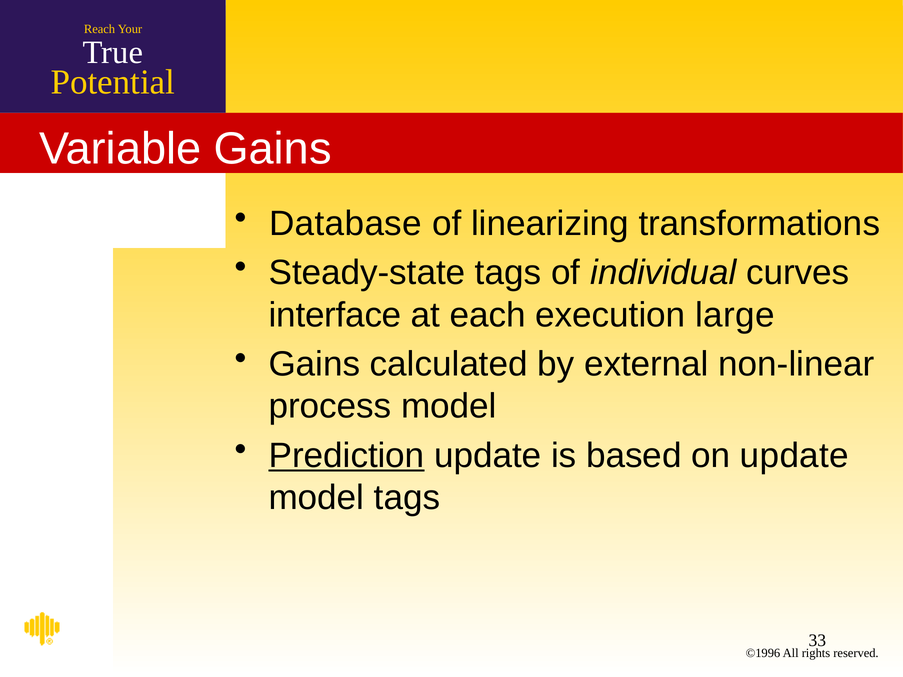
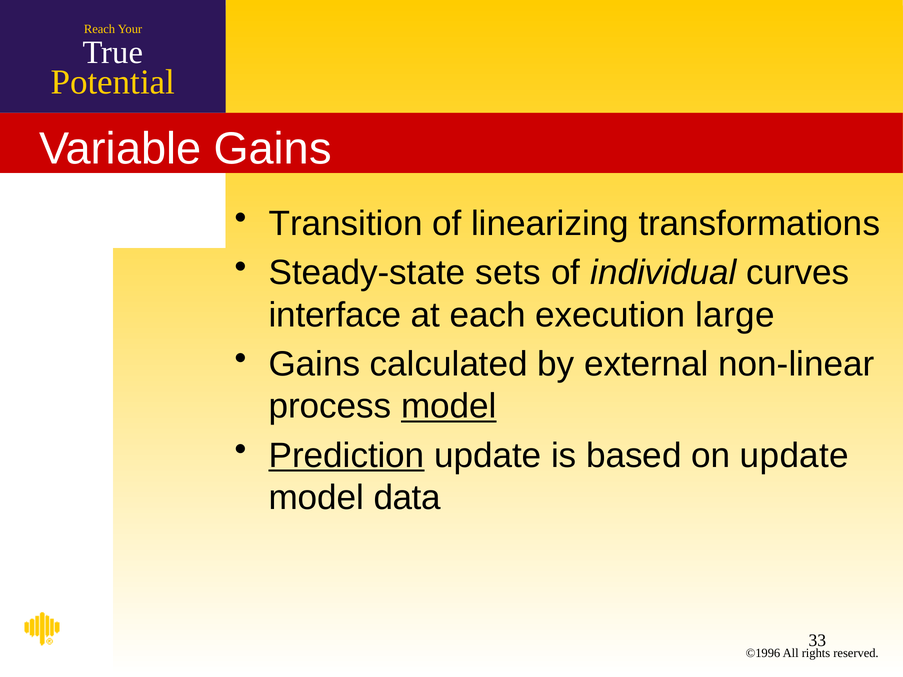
Database: Database -> Transition
Steady-state tags: tags -> sets
model at (449, 406) underline: none -> present
model tags: tags -> data
